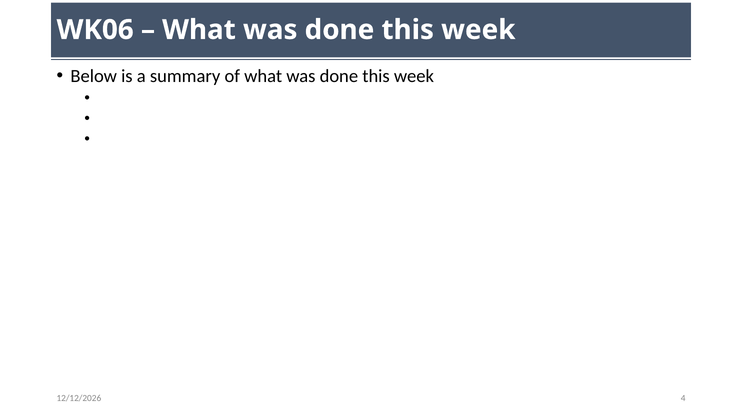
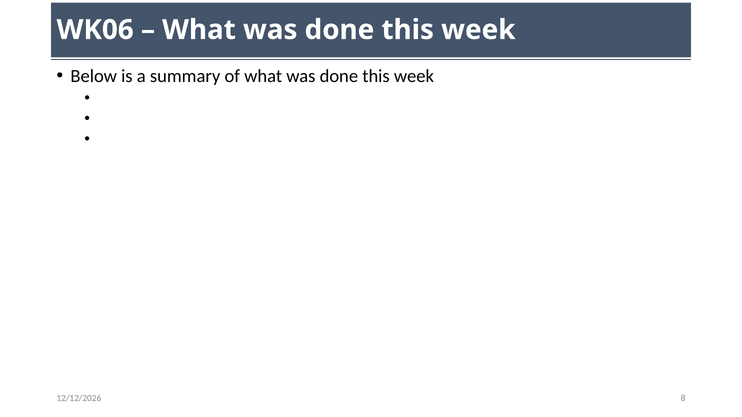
4: 4 -> 8
